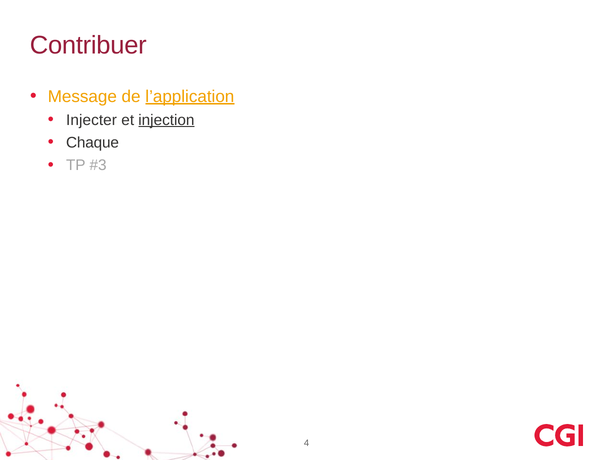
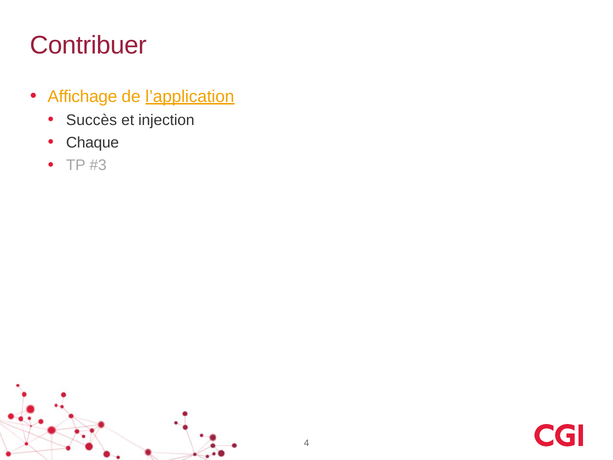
Message: Message -> Affichage
Injecter: Injecter -> Succès
injection underline: present -> none
